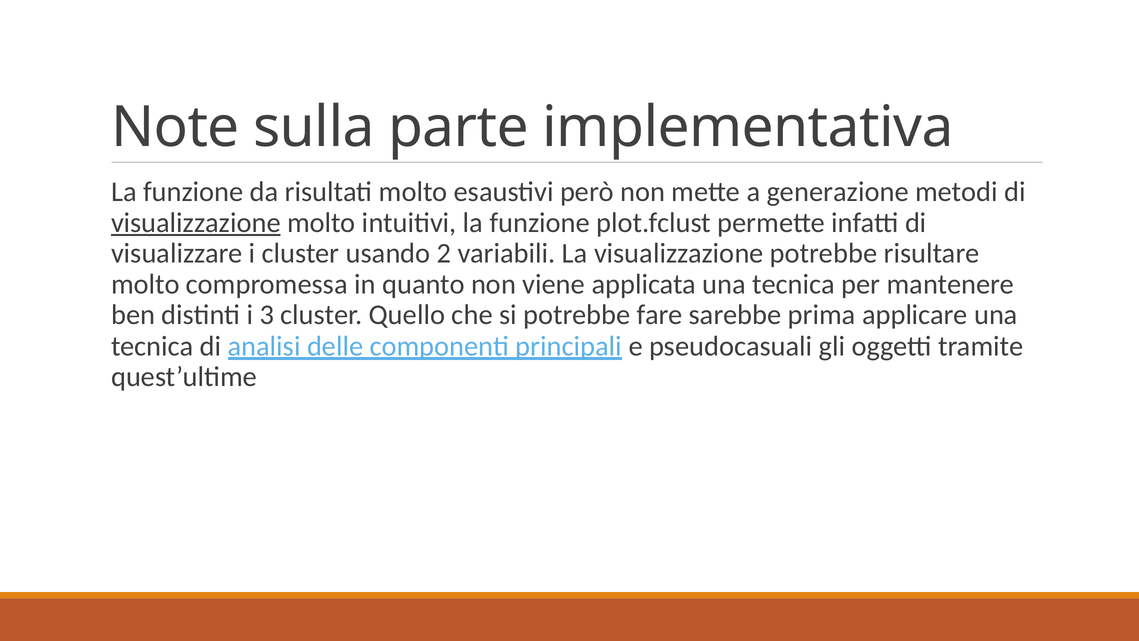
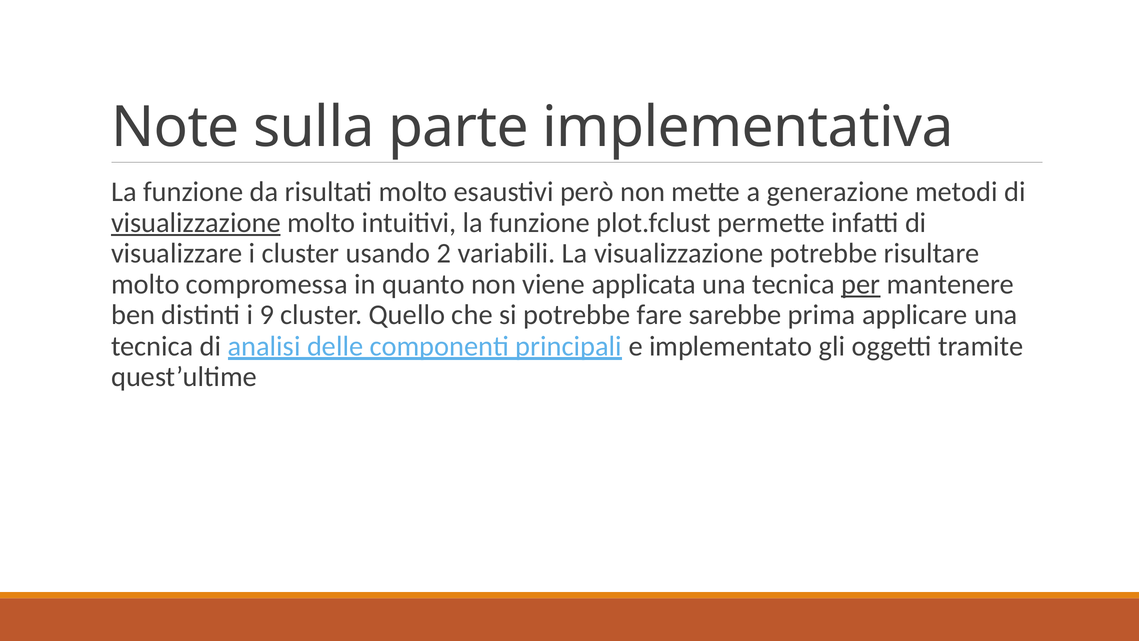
per underline: none -> present
3: 3 -> 9
pseudocasuali: pseudocasuali -> implementato
